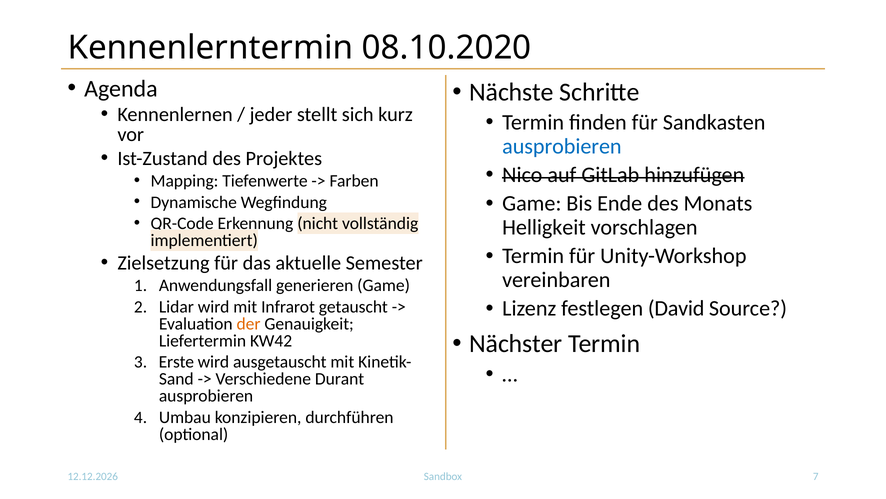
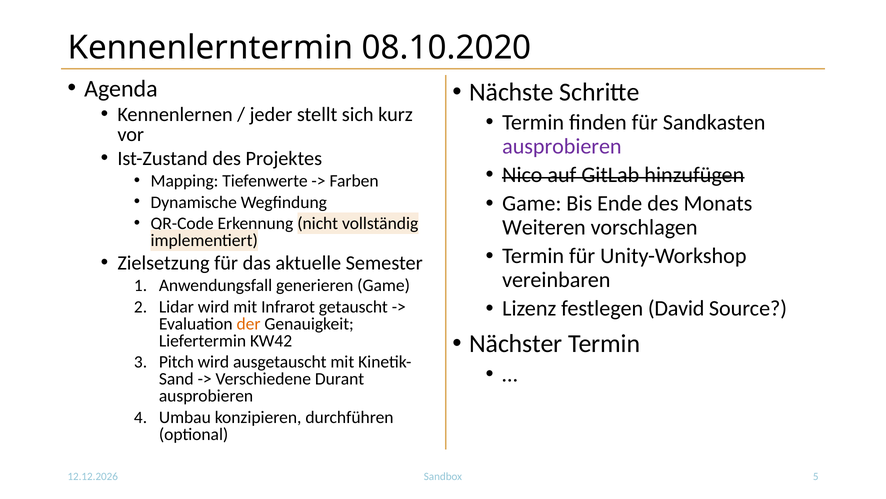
ausprobieren at (562, 146) colour: blue -> purple
Helligkeit: Helligkeit -> Weiteren
Erste: Erste -> Pitch
7: 7 -> 5
